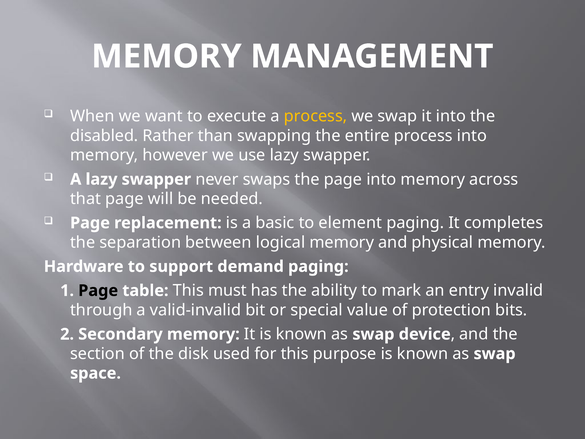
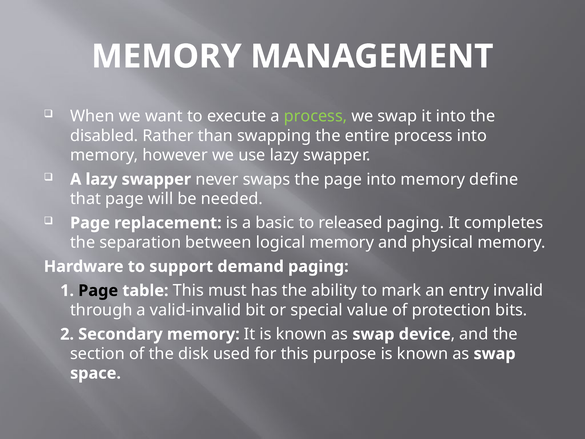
process at (316, 116) colour: yellow -> light green
across: across -> define
element: element -> released
